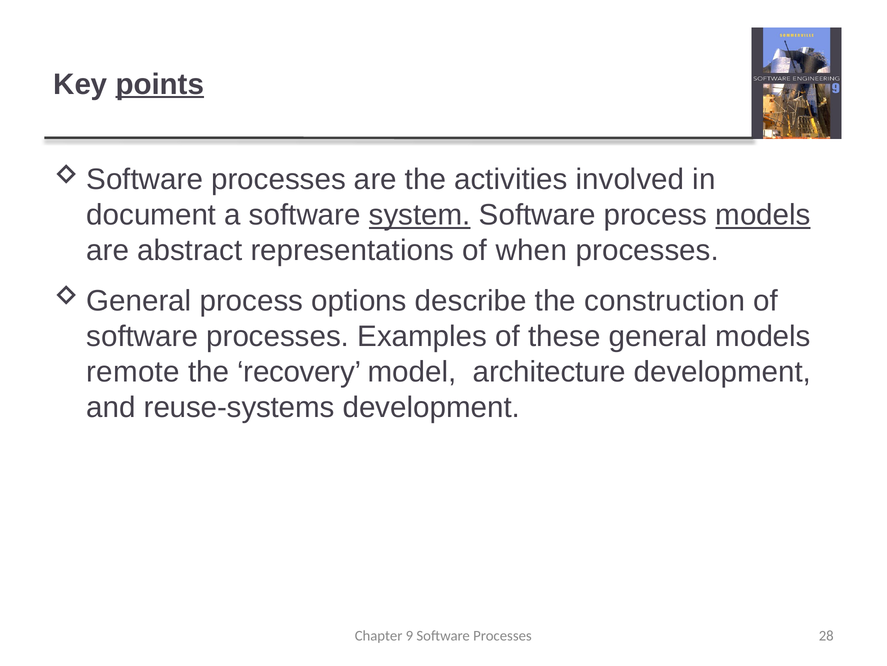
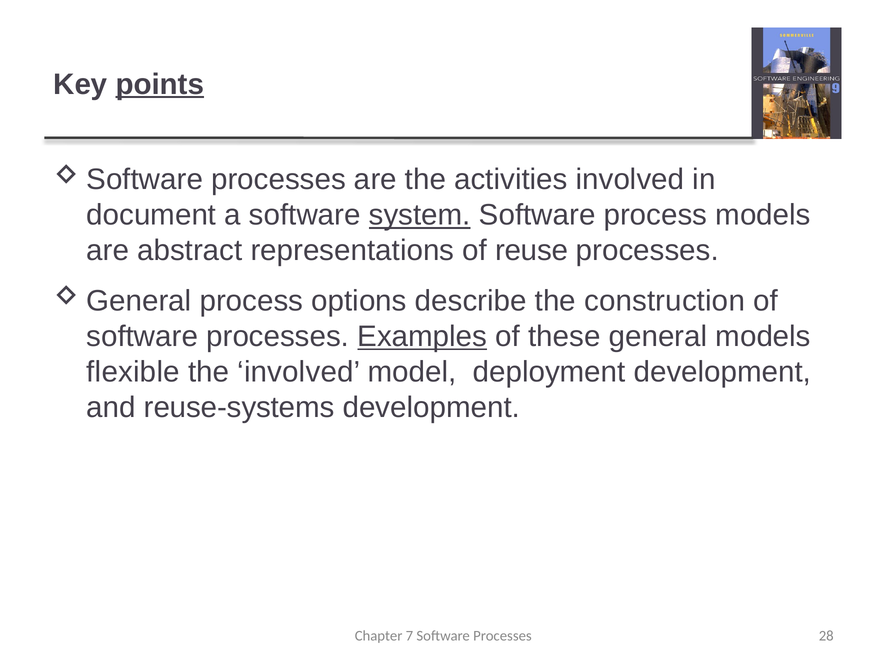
models at (763, 215) underline: present -> none
when: when -> reuse
Examples underline: none -> present
remote: remote -> flexible
the recovery: recovery -> involved
architecture: architecture -> deployment
9: 9 -> 7
